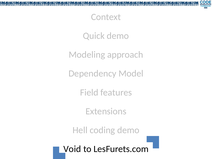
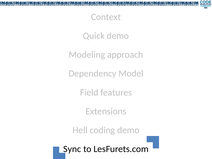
Void: Void -> Sync
